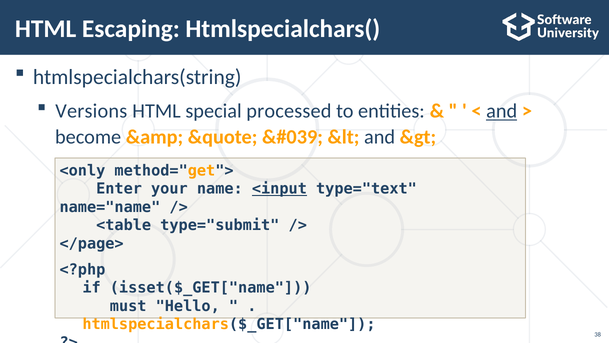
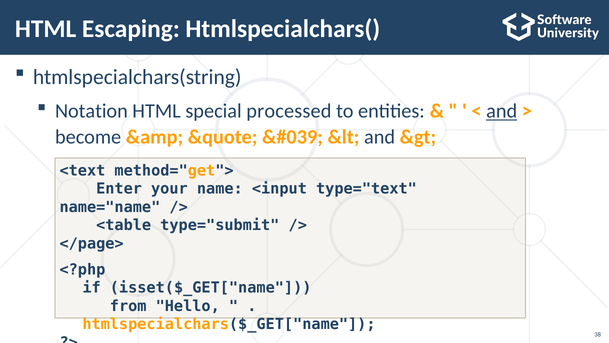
Versions: Versions -> Notation
<only: <only -> <text
<input underline: present -> none
must: must -> from
